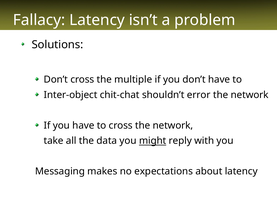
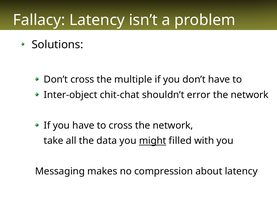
reply: reply -> filled
expectations: expectations -> compression
